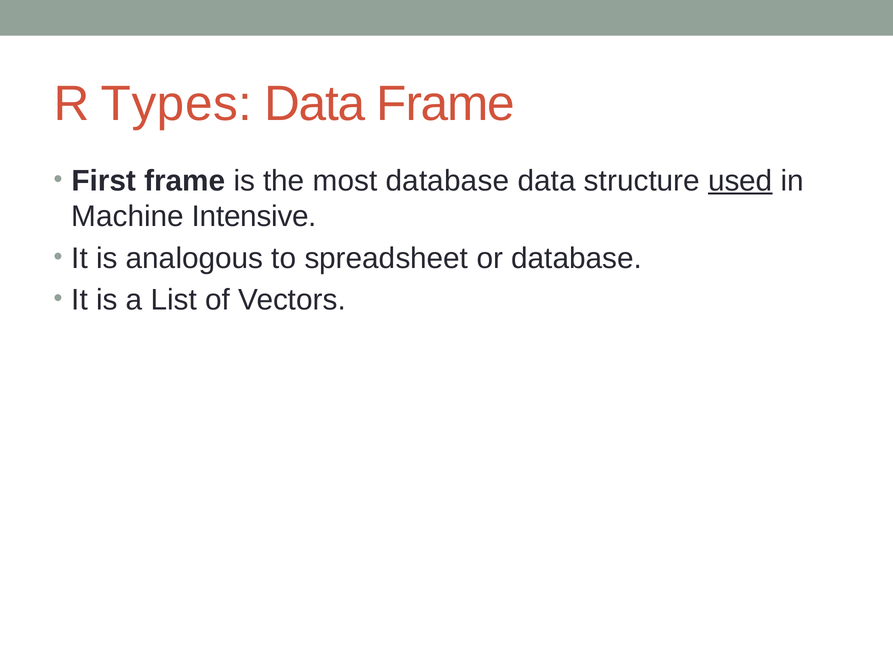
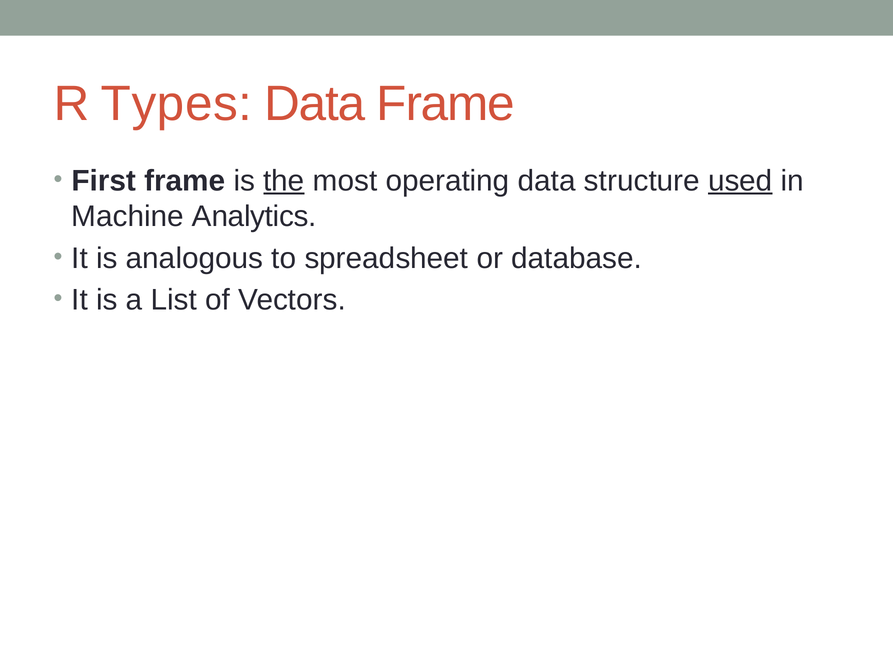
the underline: none -> present
most database: database -> operating
Intensive: Intensive -> Analytics
